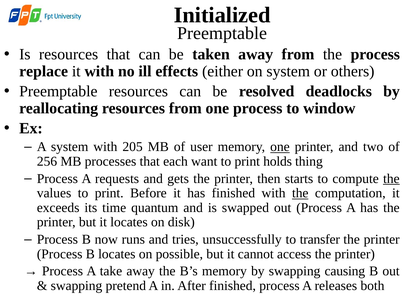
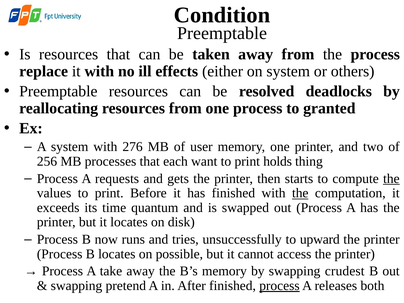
Initialized: Initialized -> Condition
window: window -> granted
205: 205 -> 276
one at (280, 147) underline: present -> none
transfer: transfer -> upward
causing: causing -> crudest
process at (279, 286) underline: none -> present
